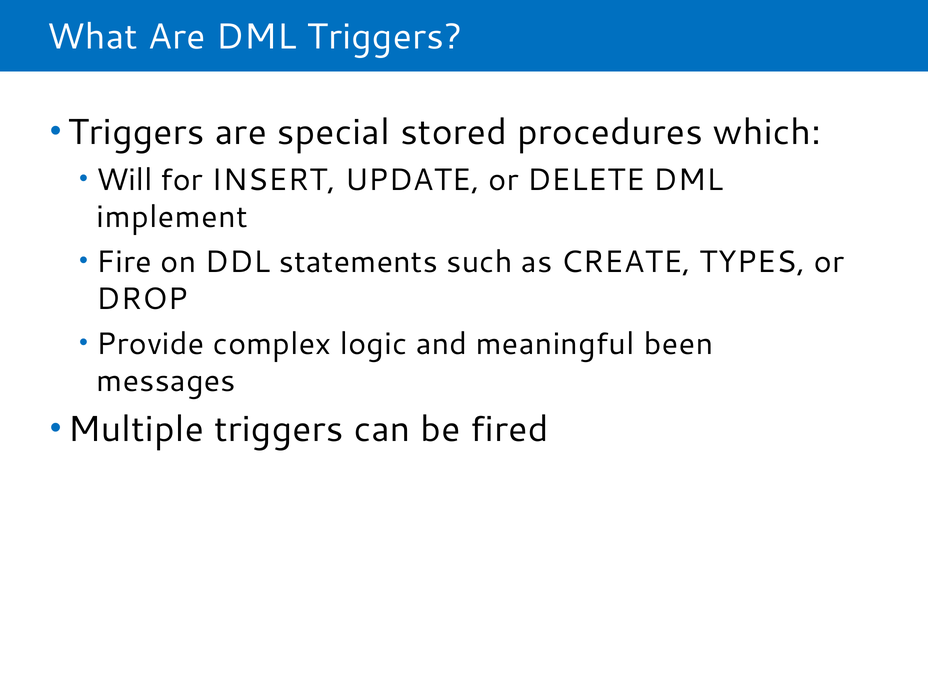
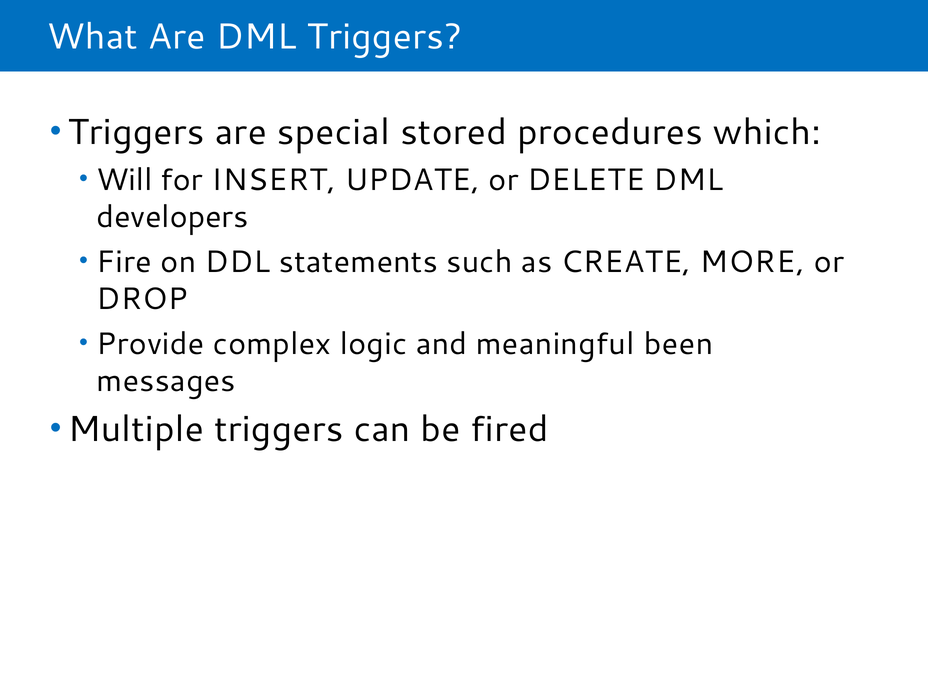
implement: implement -> developers
TYPES: TYPES -> MORE
